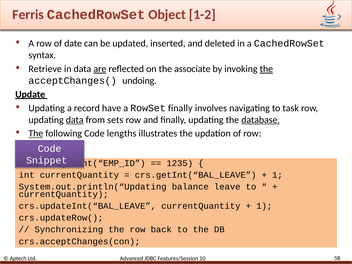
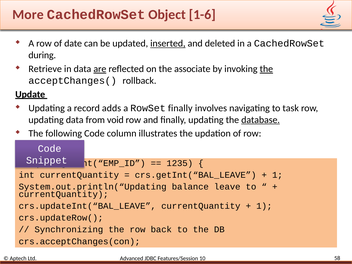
Ferris: Ferris -> More
1-2: 1-2 -> 1-6
inserted underline: none -> present
syntax: syntax -> during
undoing: undoing -> rollback
have: have -> adds
data at (75, 120) underline: present -> none
sets: sets -> void
The at (36, 133) underline: present -> none
lengths: lengths -> column
